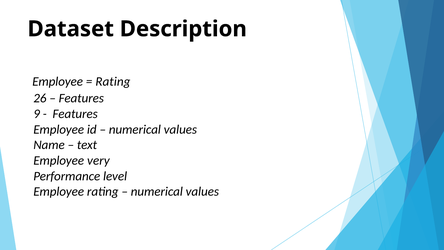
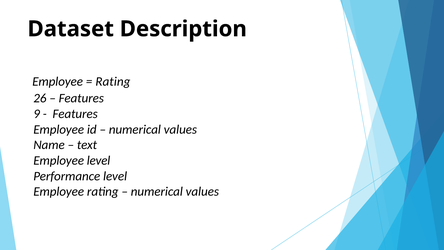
Employee very: very -> level
